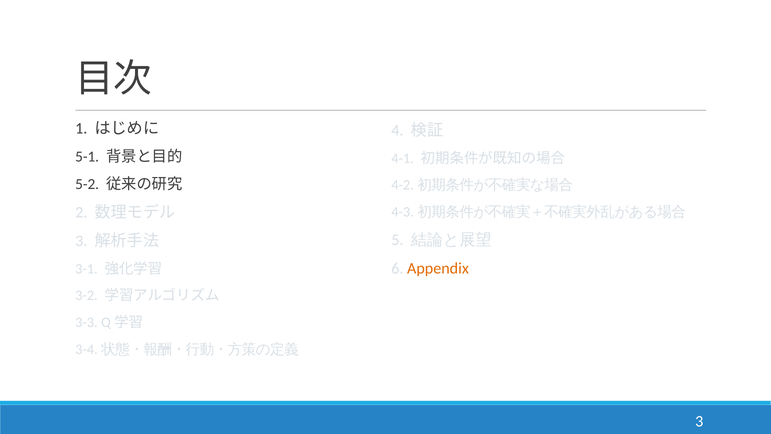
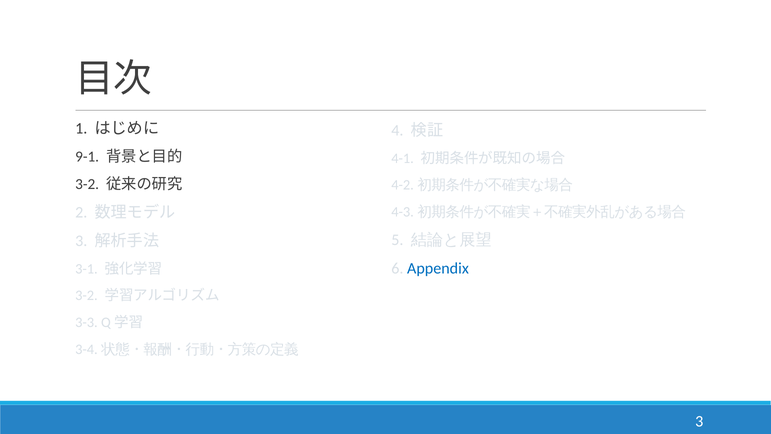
5-1: 5-1 -> 9-1
5-2 at (87, 184): 5-2 -> 3-2
Appendix colour: orange -> blue
